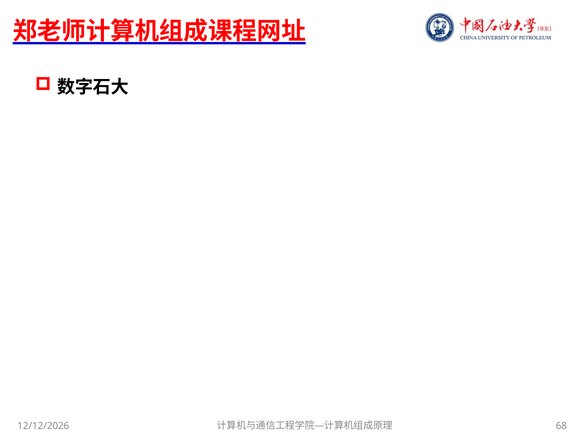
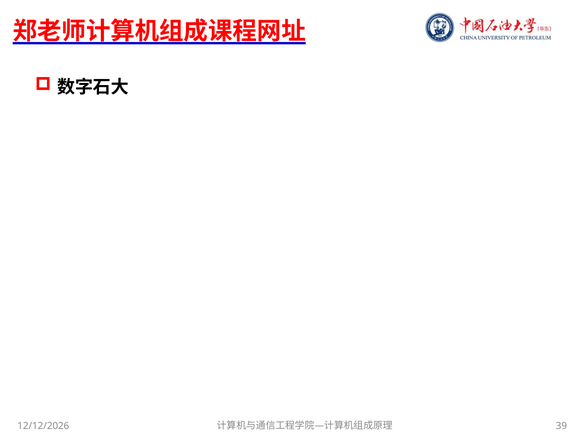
68: 68 -> 39
